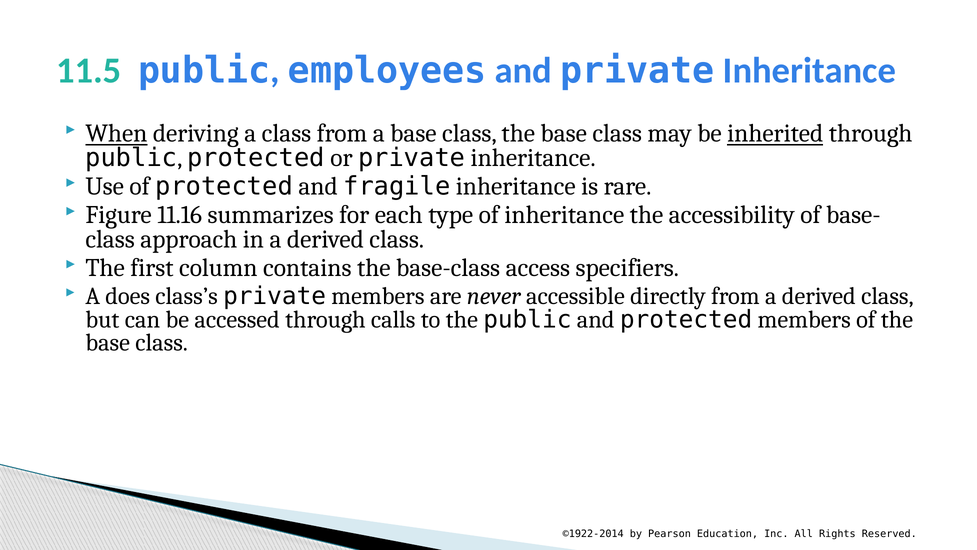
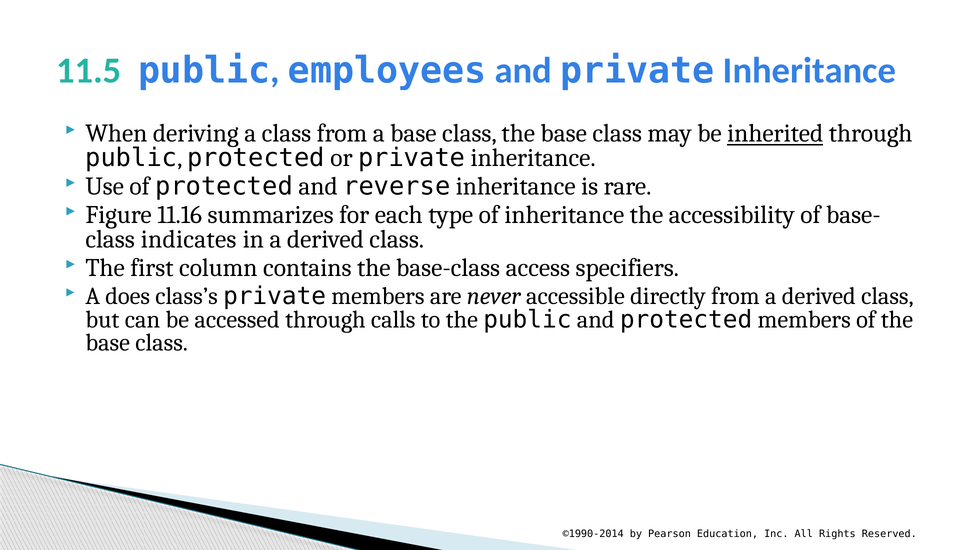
When underline: present -> none
fragile: fragile -> reverse
approach: approach -> indicates
©1922-2014: ©1922-2014 -> ©1990-2014
